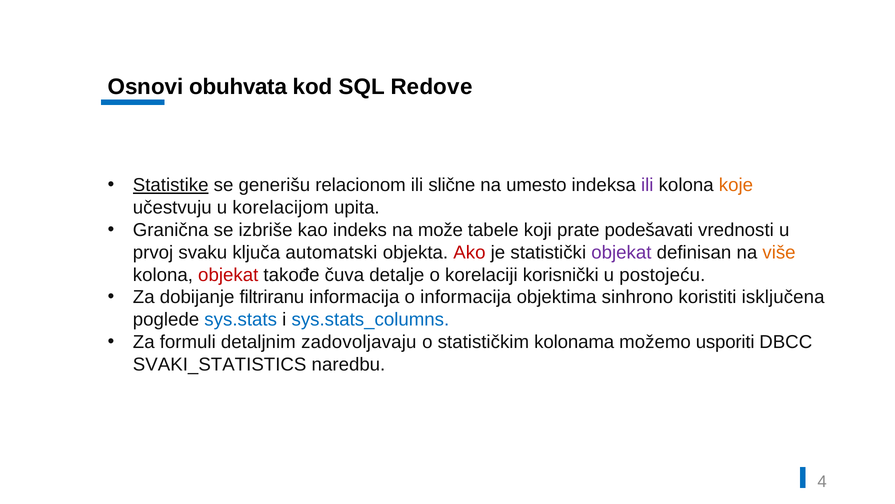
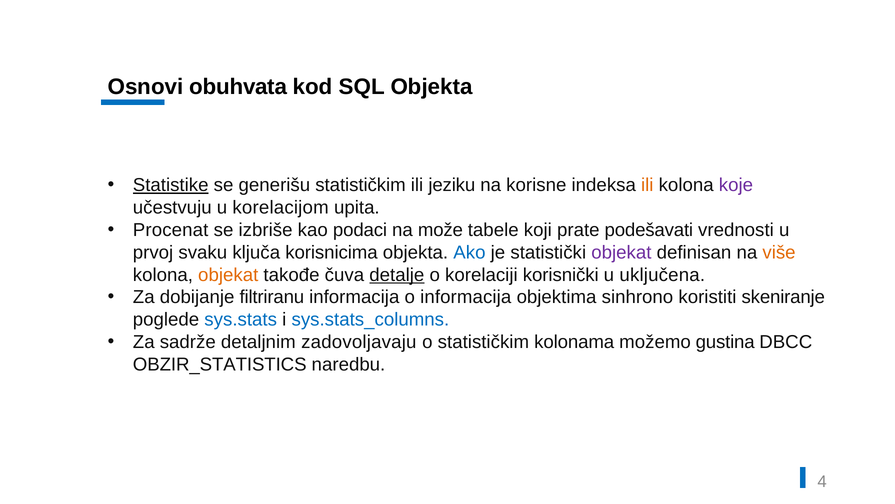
SQL Redove: Redove -> Objekta
generišu relacionom: relacionom -> statističkim
slične: slične -> jeziku
umesto: umesto -> korisne
ili at (647, 185) colour: purple -> orange
koje colour: orange -> purple
Granična: Granična -> Procenat
indeks: indeks -> podaci
automatski: automatski -> korisnicima
Ako colour: red -> blue
objekat at (228, 275) colour: red -> orange
detalje underline: none -> present
postojeću: postojeću -> uključena
isključena: isključena -> skeniranje
formuli: formuli -> sadrže
usporiti: usporiti -> gustina
SVAKI_STATISTICS: SVAKI_STATISTICS -> OBZIR_STATISTICS
